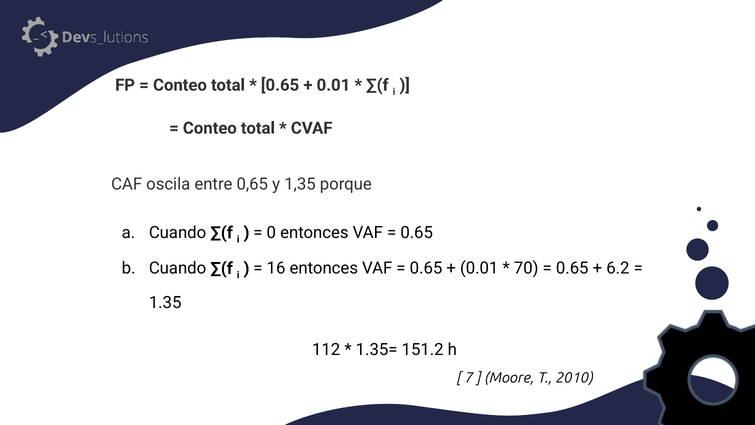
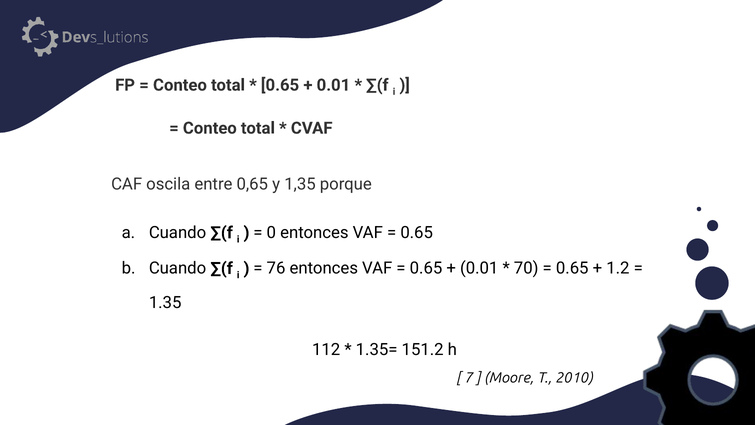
16: 16 -> 76
6.2: 6.2 -> 1.2
